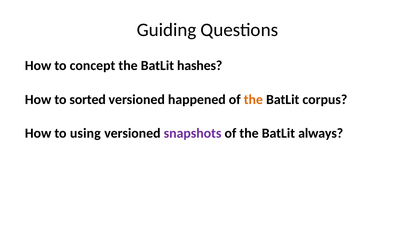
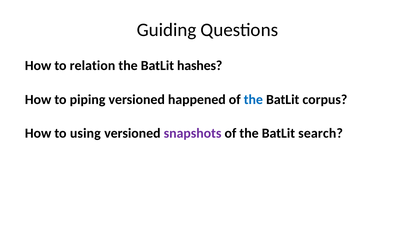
concept: concept -> relation
sorted: sorted -> piping
the at (253, 100) colour: orange -> blue
always: always -> search
